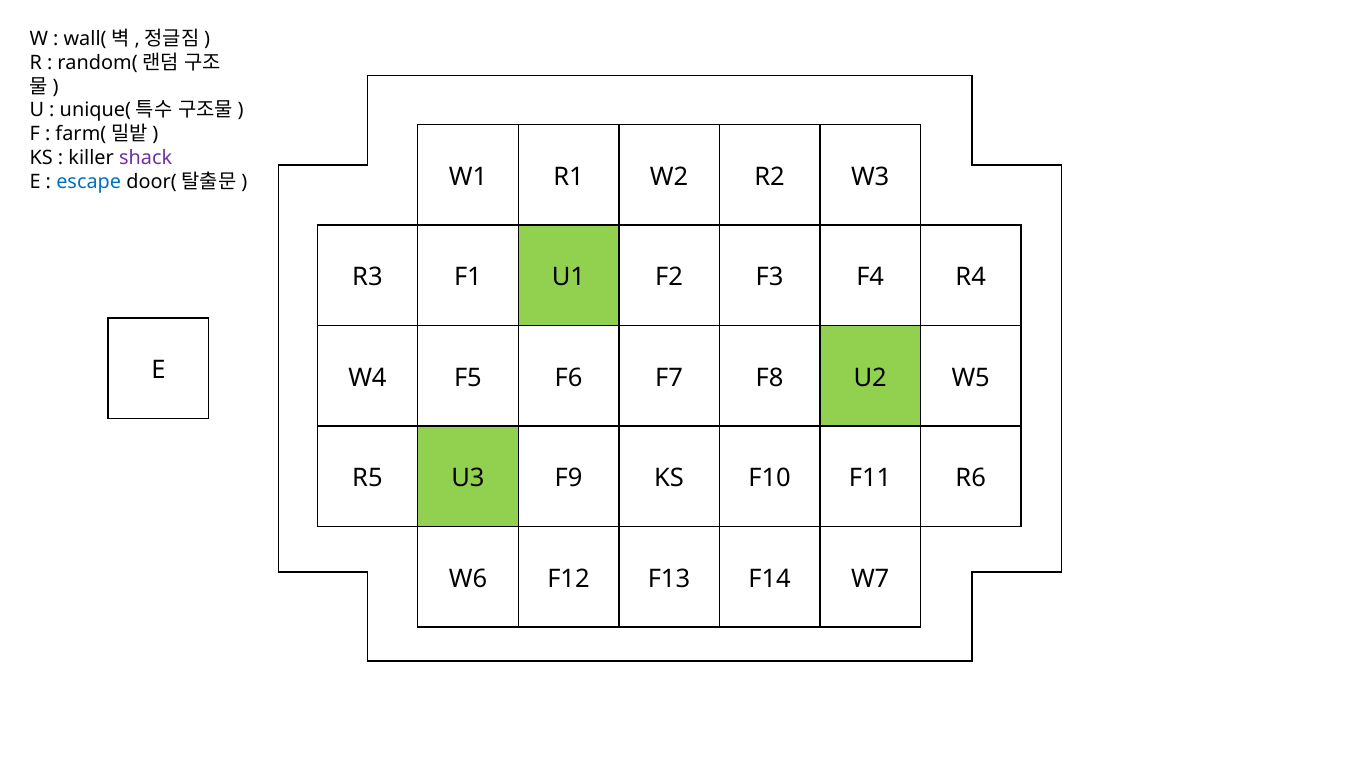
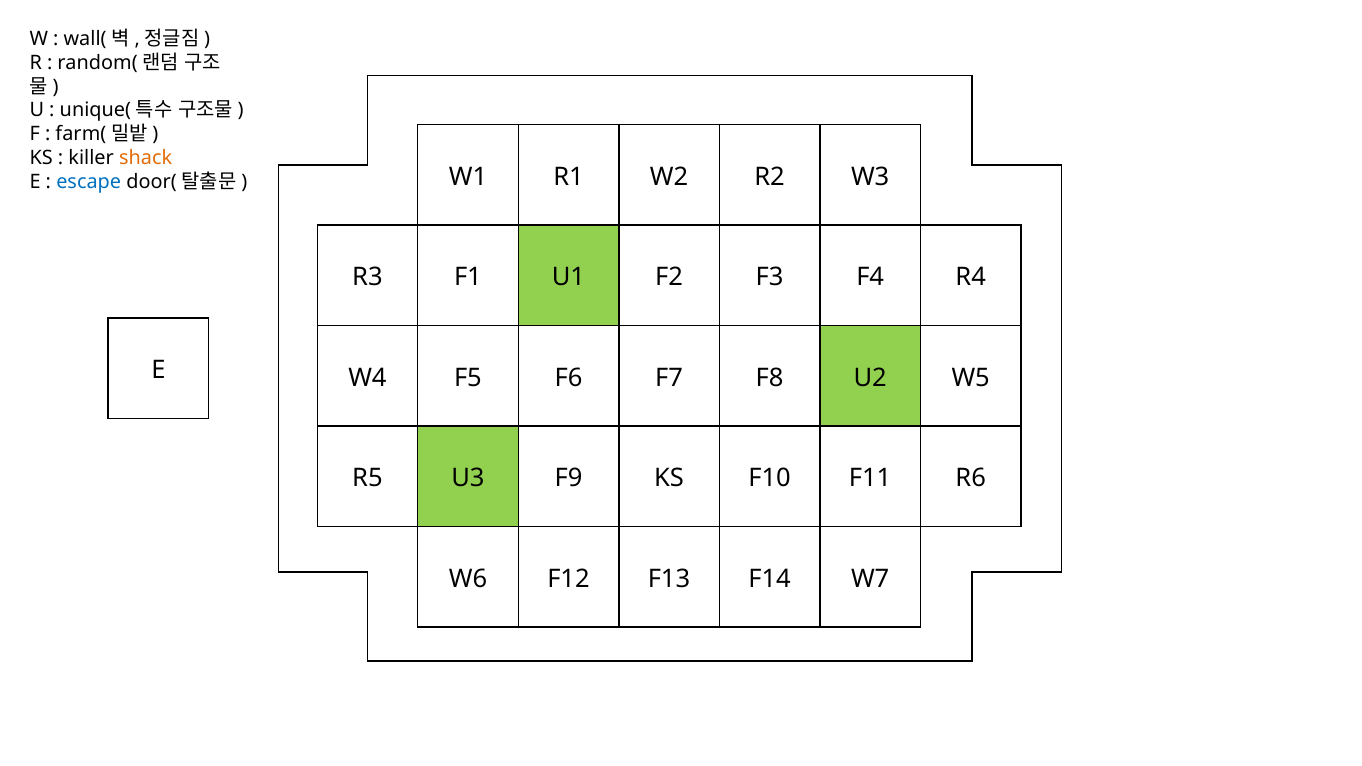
shack colour: purple -> orange
